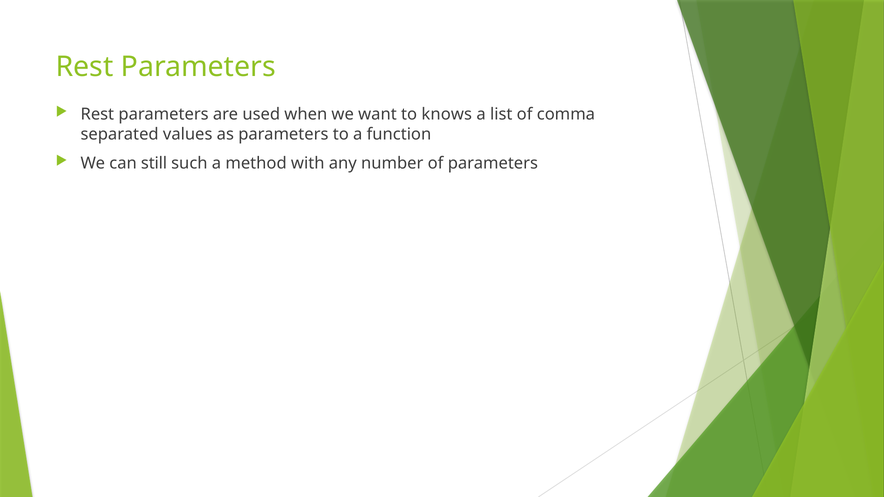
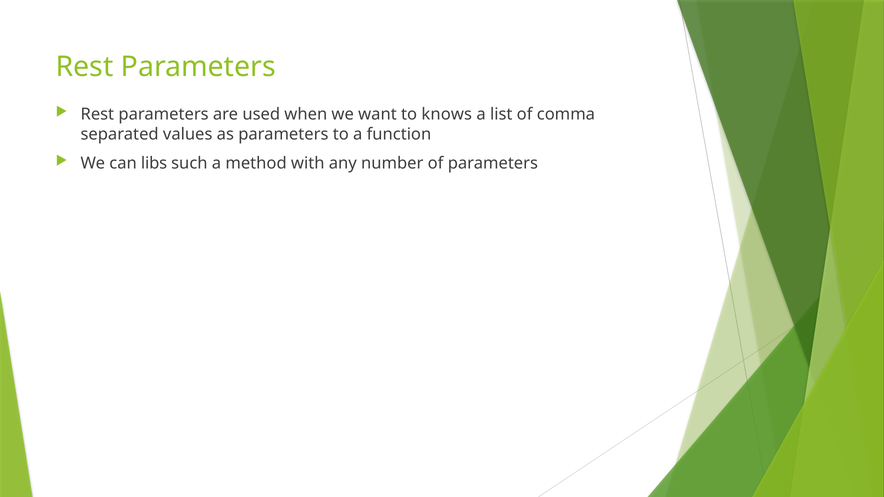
still: still -> libs
